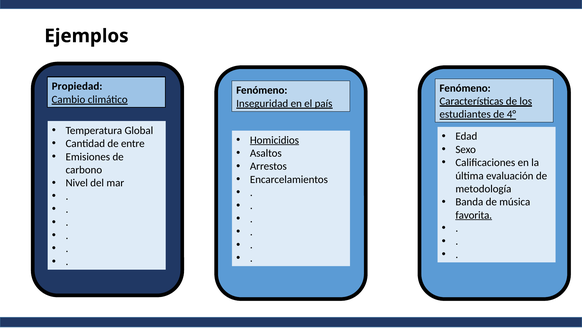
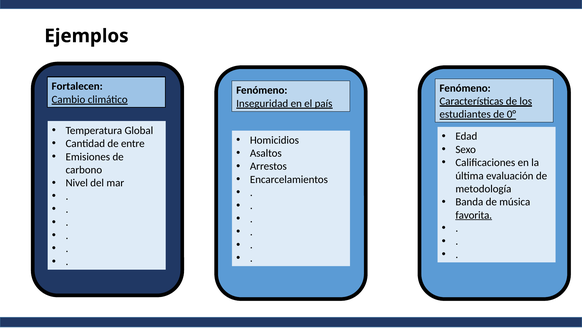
Propiedad: Propiedad -> Fortalecen
4°: 4° -> 0°
Homicidios underline: present -> none
